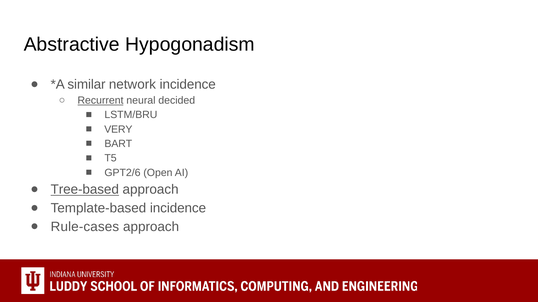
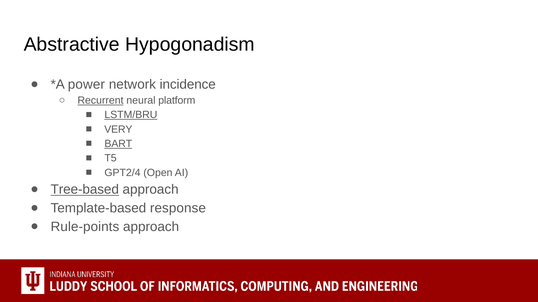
similar: similar -> power
decided: decided -> platform
LSTM/BRU underline: none -> present
BART underline: none -> present
GPT2/6: GPT2/6 -> GPT2/4
Template-based incidence: incidence -> response
Rule-cases: Rule-cases -> Rule-points
